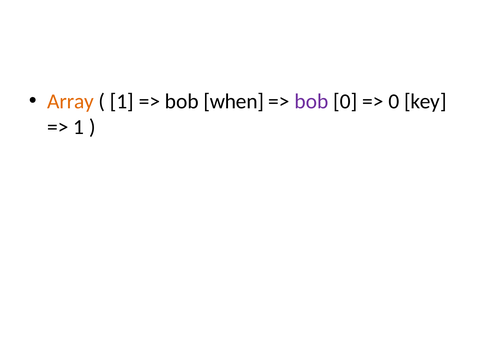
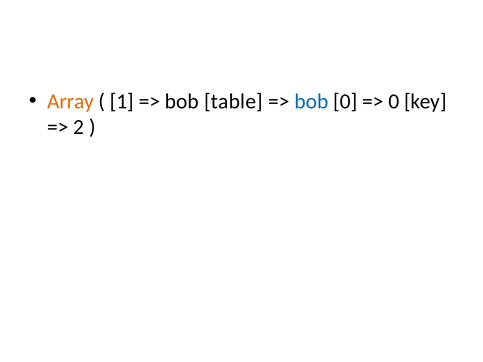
when: when -> table
bob at (311, 101) colour: purple -> blue
1 at (79, 127): 1 -> 2
